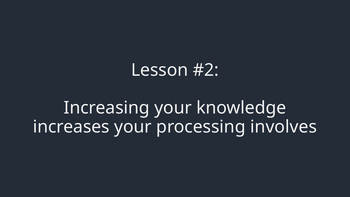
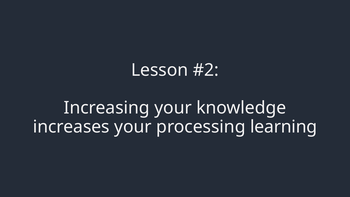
involves: involves -> learning
